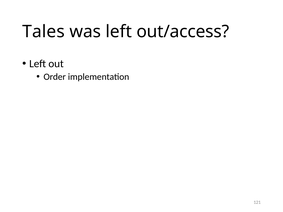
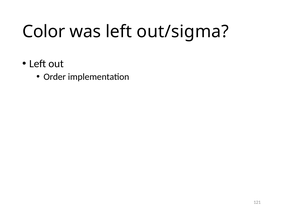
Tales: Tales -> Color
out/access: out/access -> out/sigma
